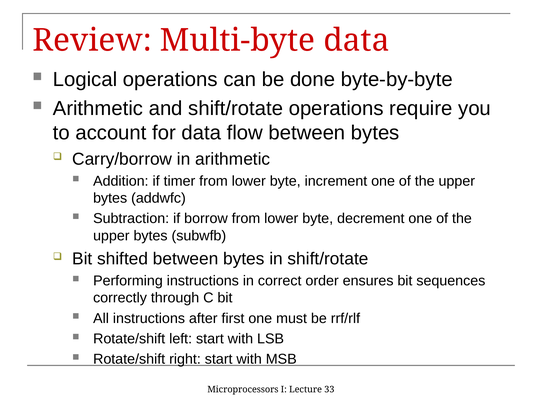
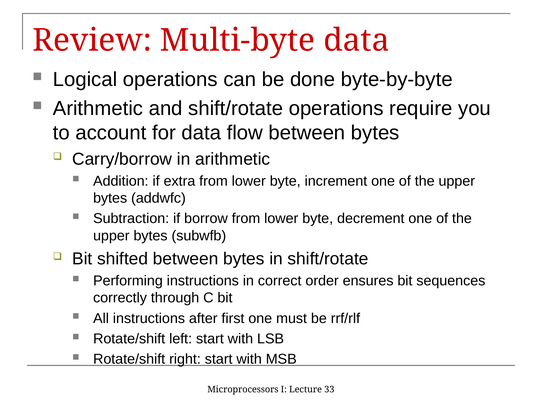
timer: timer -> extra
